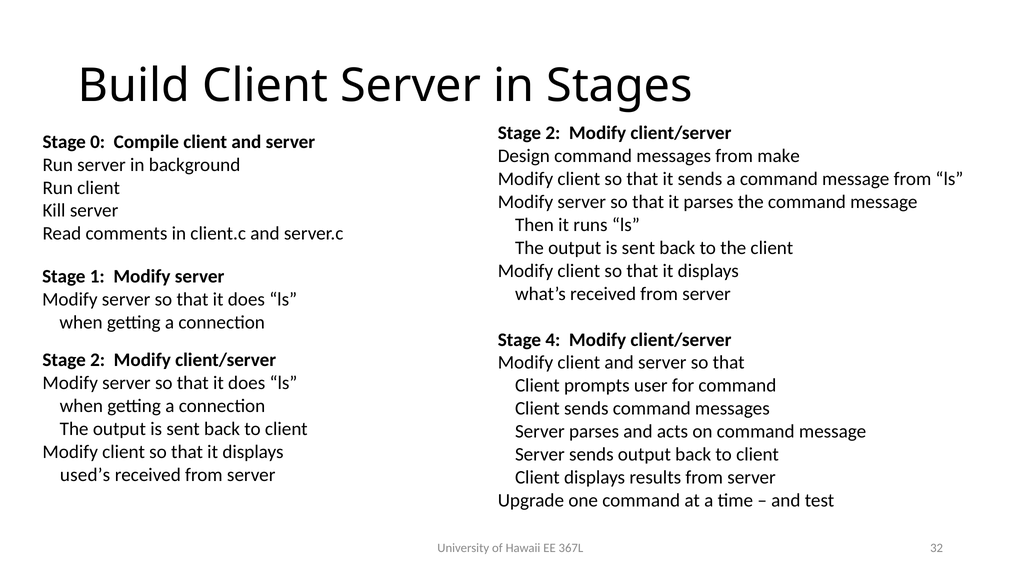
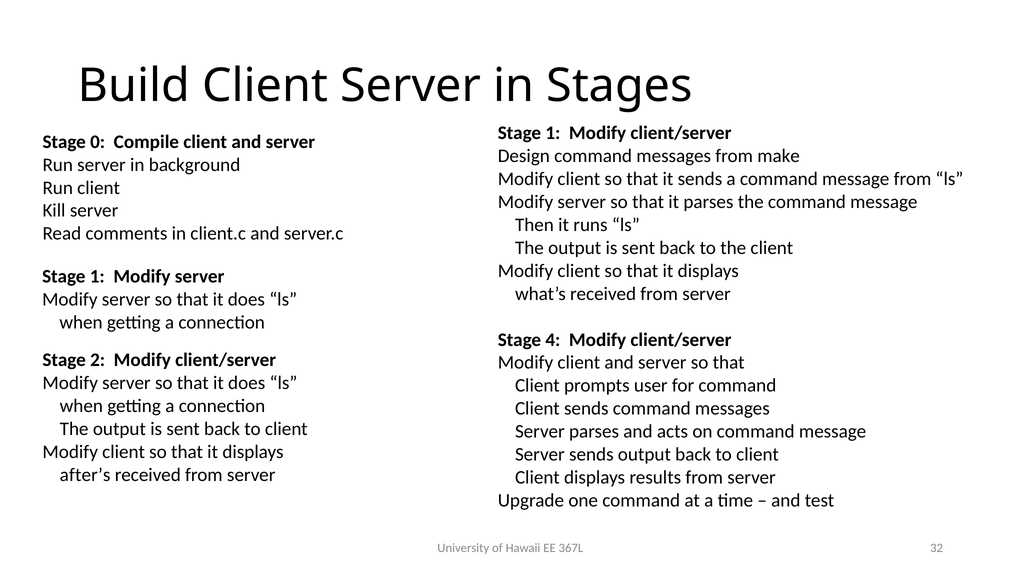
2 at (553, 133): 2 -> 1
used’s: used’s -> after’s
